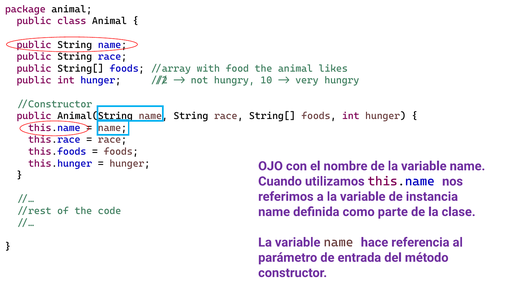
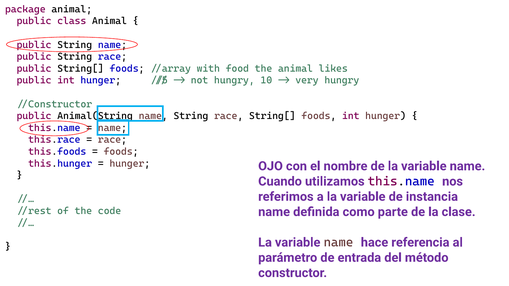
//2: //2 -> //5
